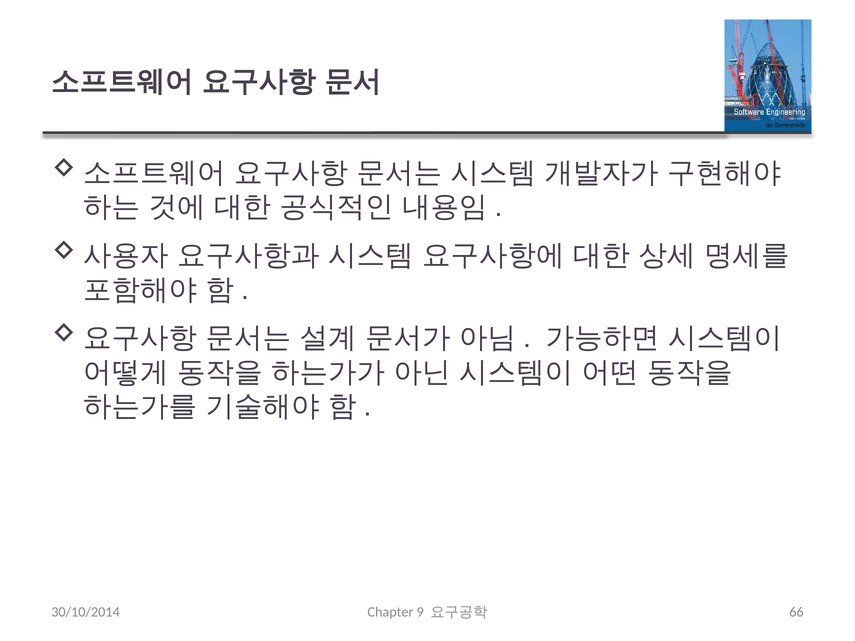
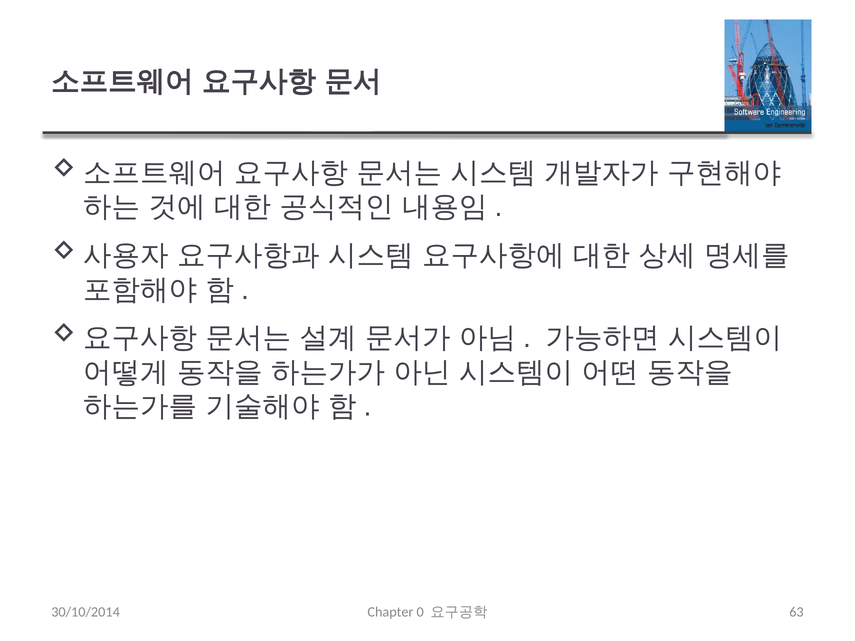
9: 9 -> 0
66: 66 -> 63
